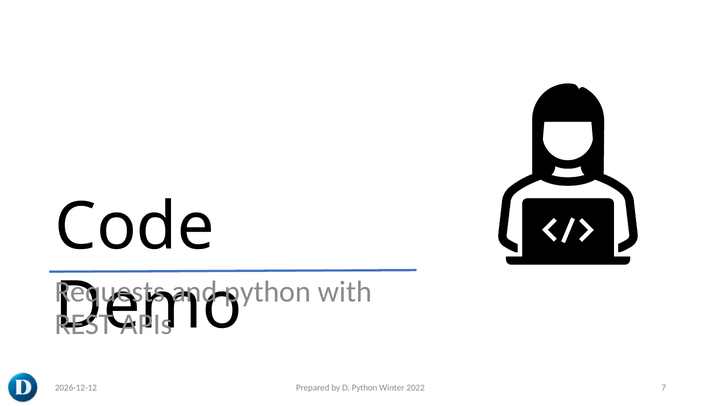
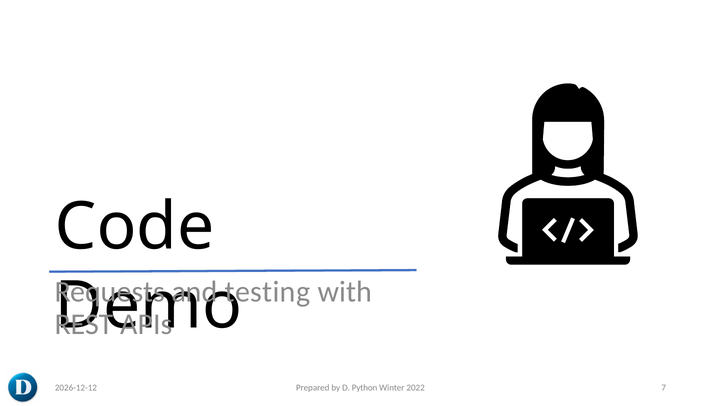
python at (268, 292): python -> testing
